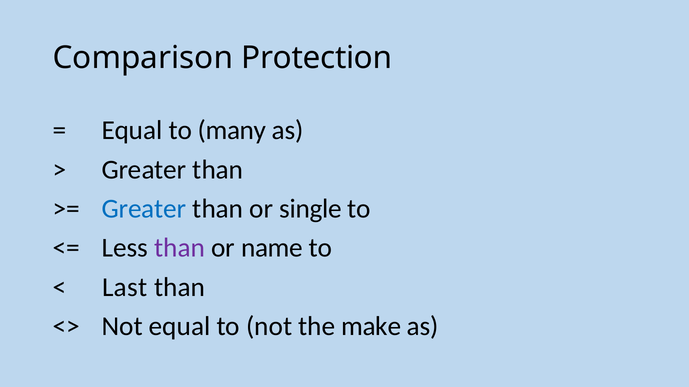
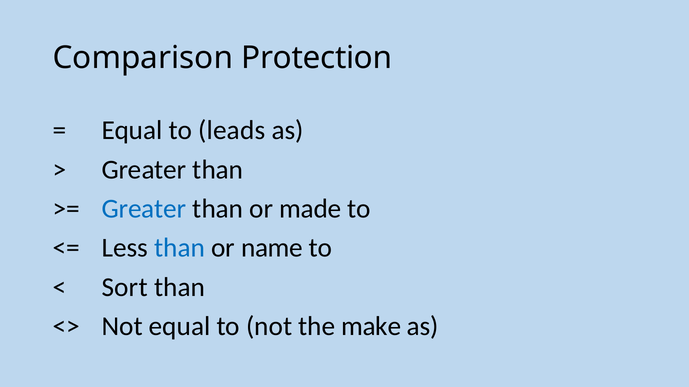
many: many -> leads
single: single -> made
than at (180, 248) colour: purple -> blue
Last: Last -> Sort
